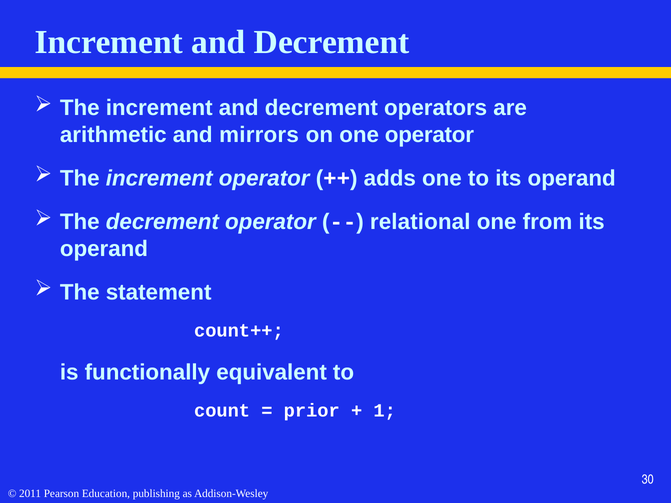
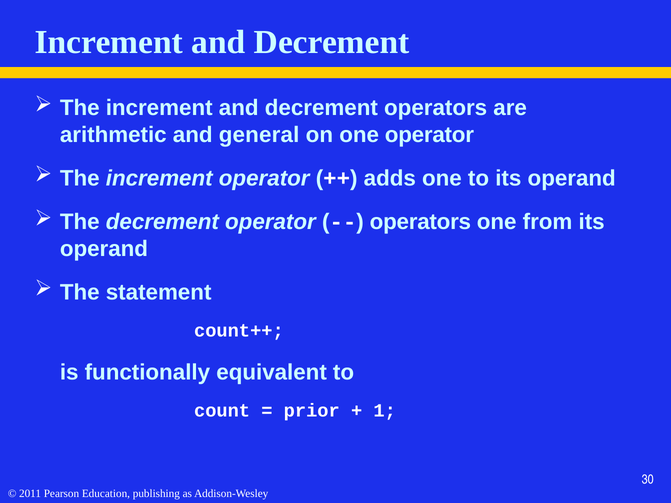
mirrors: mirrors -> general
relational at (420, 222): relational -> operators
